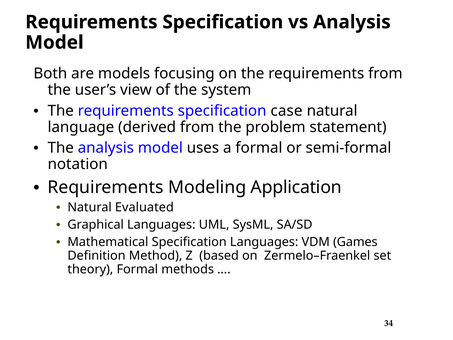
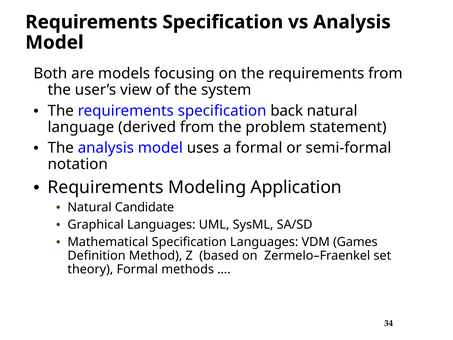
case: case -> back
Evaluated: Evaluated -> Candidate
